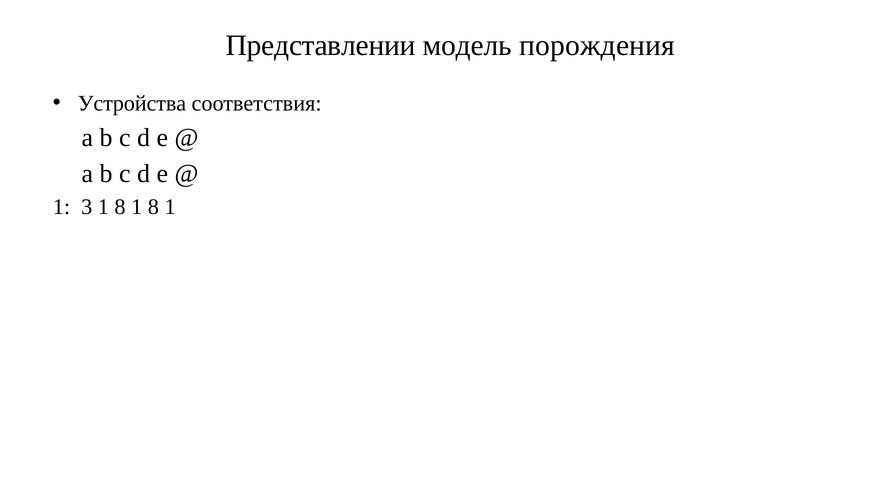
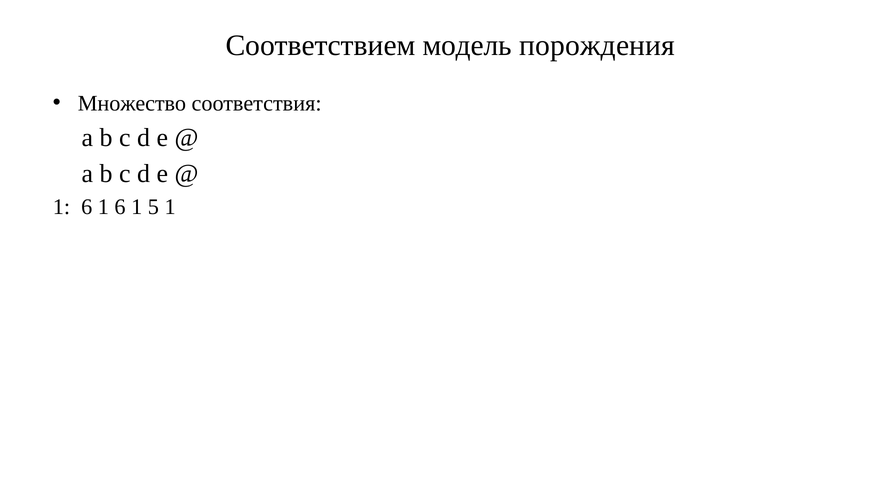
Представлении: Представлении -> Соответствием
Устройства: Устройства -> Множество
3 at (87, 207): 3 -> 6
8 at (120, 207): 8 -> 6
8 at (153, 207): 8 -> 5
